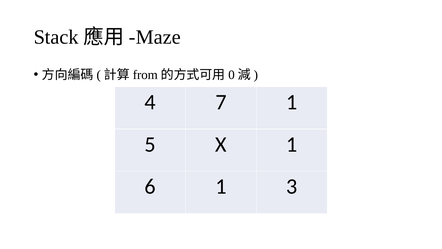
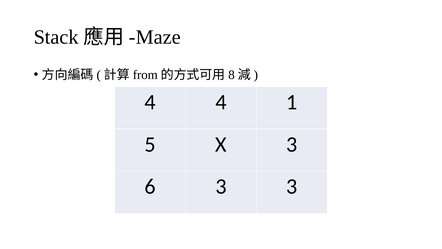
0: 0 -> 8
4 7: 7 -> 4
X 1: 1 -> 3
6 1: 1 -> 3
